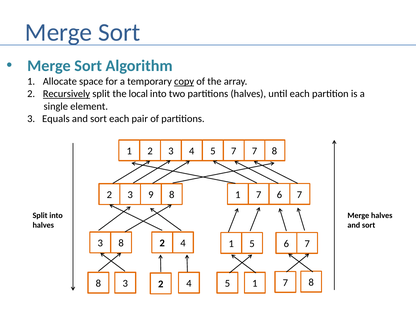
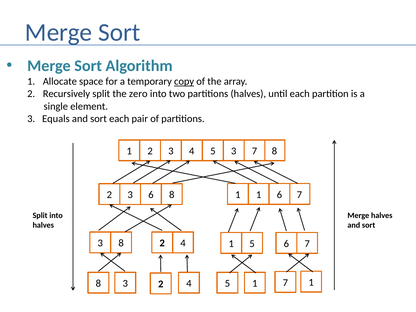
Recursively underline: present -> none
local: local -> zero
4 5 7: 7 -> 3
3 9: 9 -> 6
1 7: 7 -> 1
7 8: 8 -> 1
